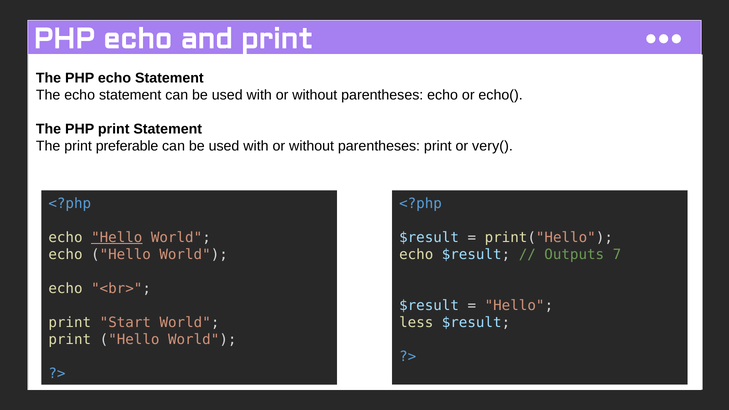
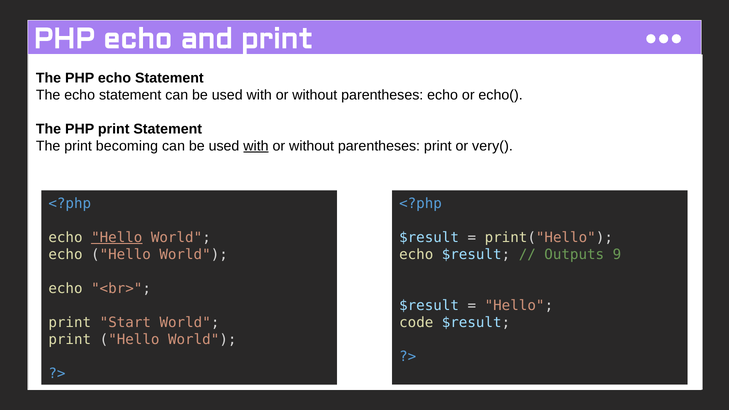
preferable: preferable -> becoming
with at (256, 146) underline: none -> present
7: 7 -> 9
less: less -> code
